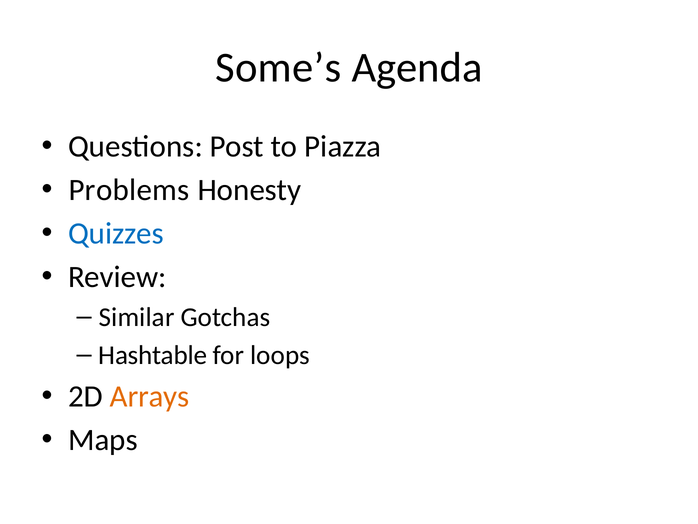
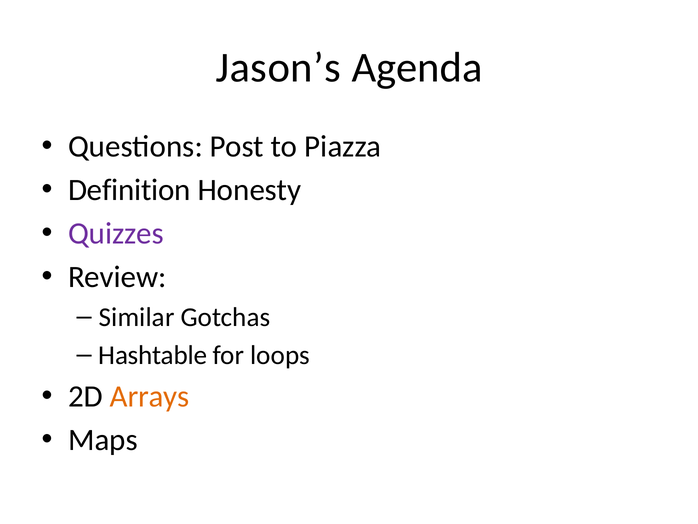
Some’s: Some’s -> Jason’s
Problems: Problems -> Definition
Quizzes colour: blue -> purple
